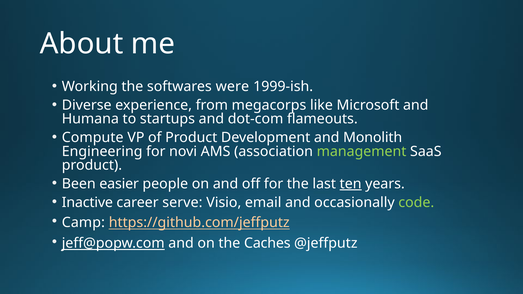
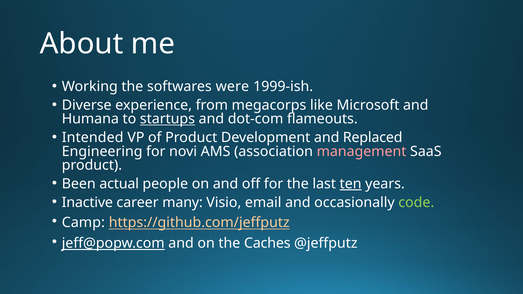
startups underline: none -> present
Compute: Compute -> Intended
Monolith: Monolith -> Replaced
management colour: light green -> pink
easier: easier -> actual
serve: serve -> many
